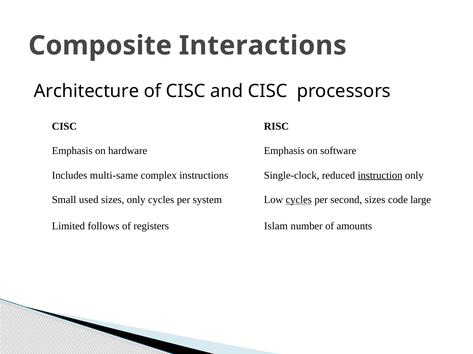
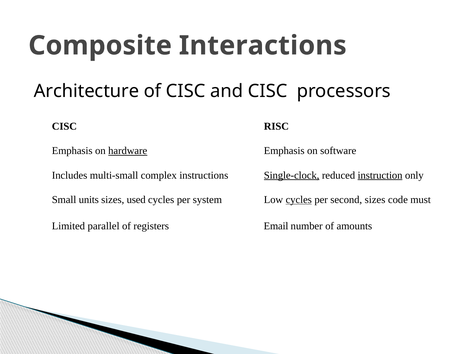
hardware underline: none -> present
multi-same: multi-same -> multi-small
Single-clock underline: none -> present
used: used -> units
sizes only: only -> used
large: large -> must
follows: follows -> parallel
Islam: Islam -> Email
